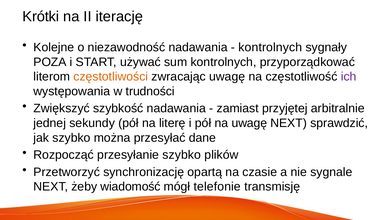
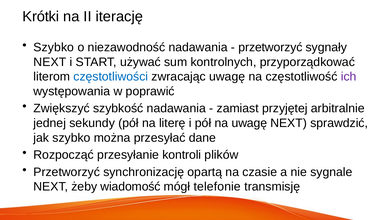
Kolejne at (54, 47): Kolejne -> Szybko
kontrolnych at (270, 47): kontrolnych -> przetworzyć
POZA at (50, 62): POZA -> NEXT
częstotliwości colour: orange -> blue
trudności: trudności -> poprawić
przesyłanie szybko: szybko -> kontroli
